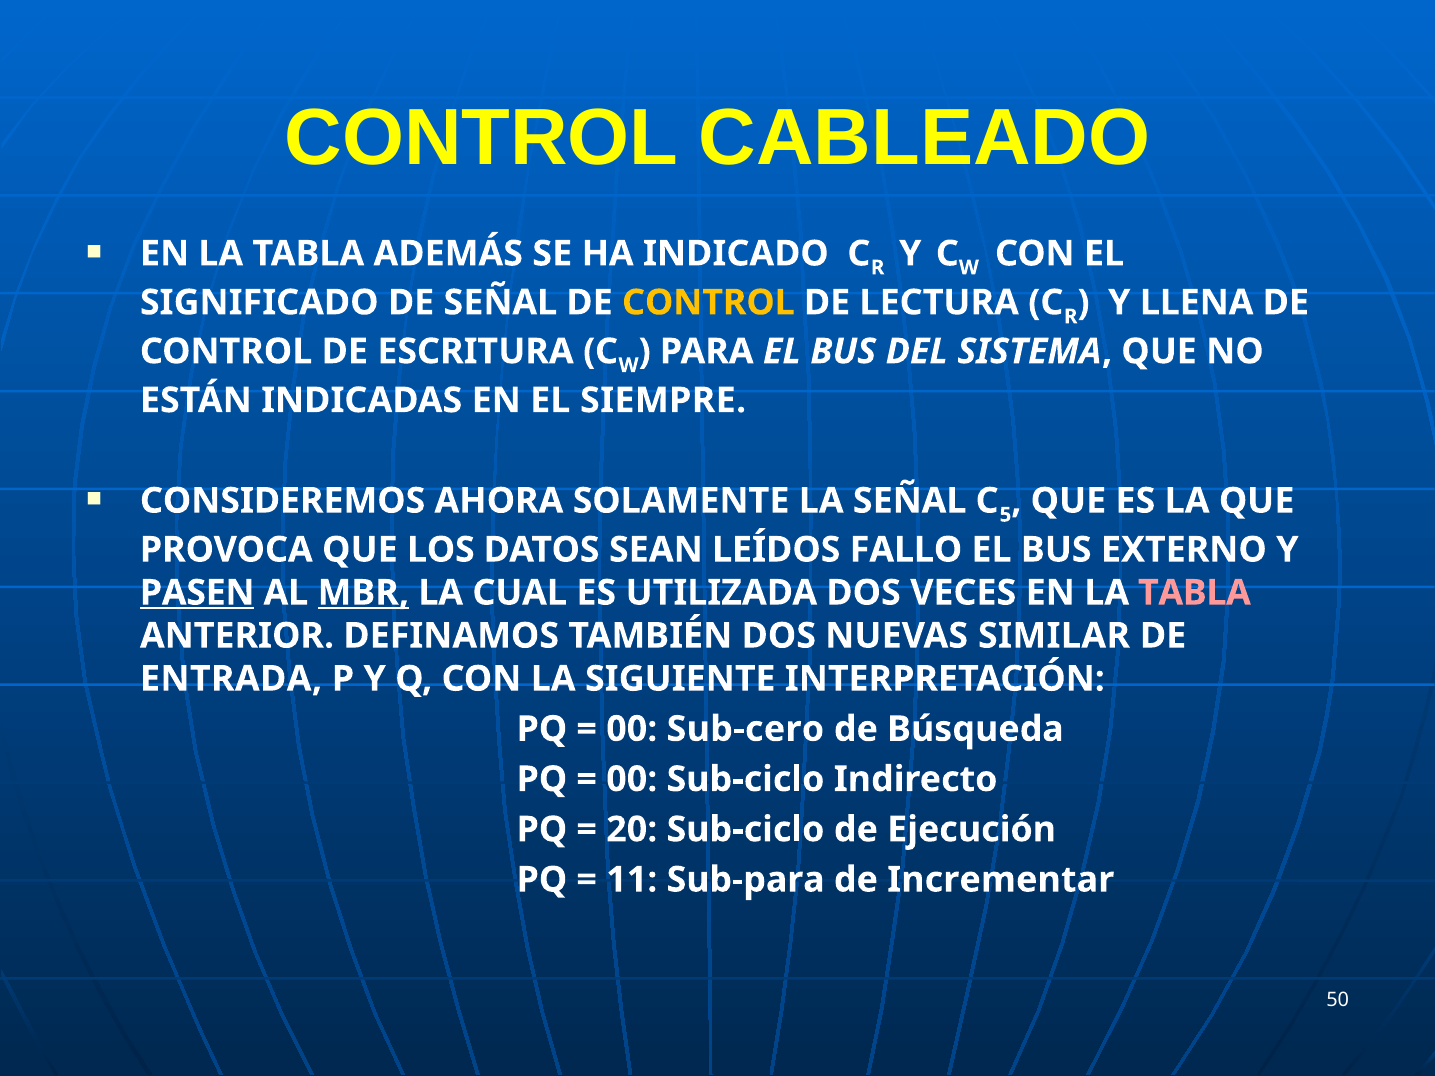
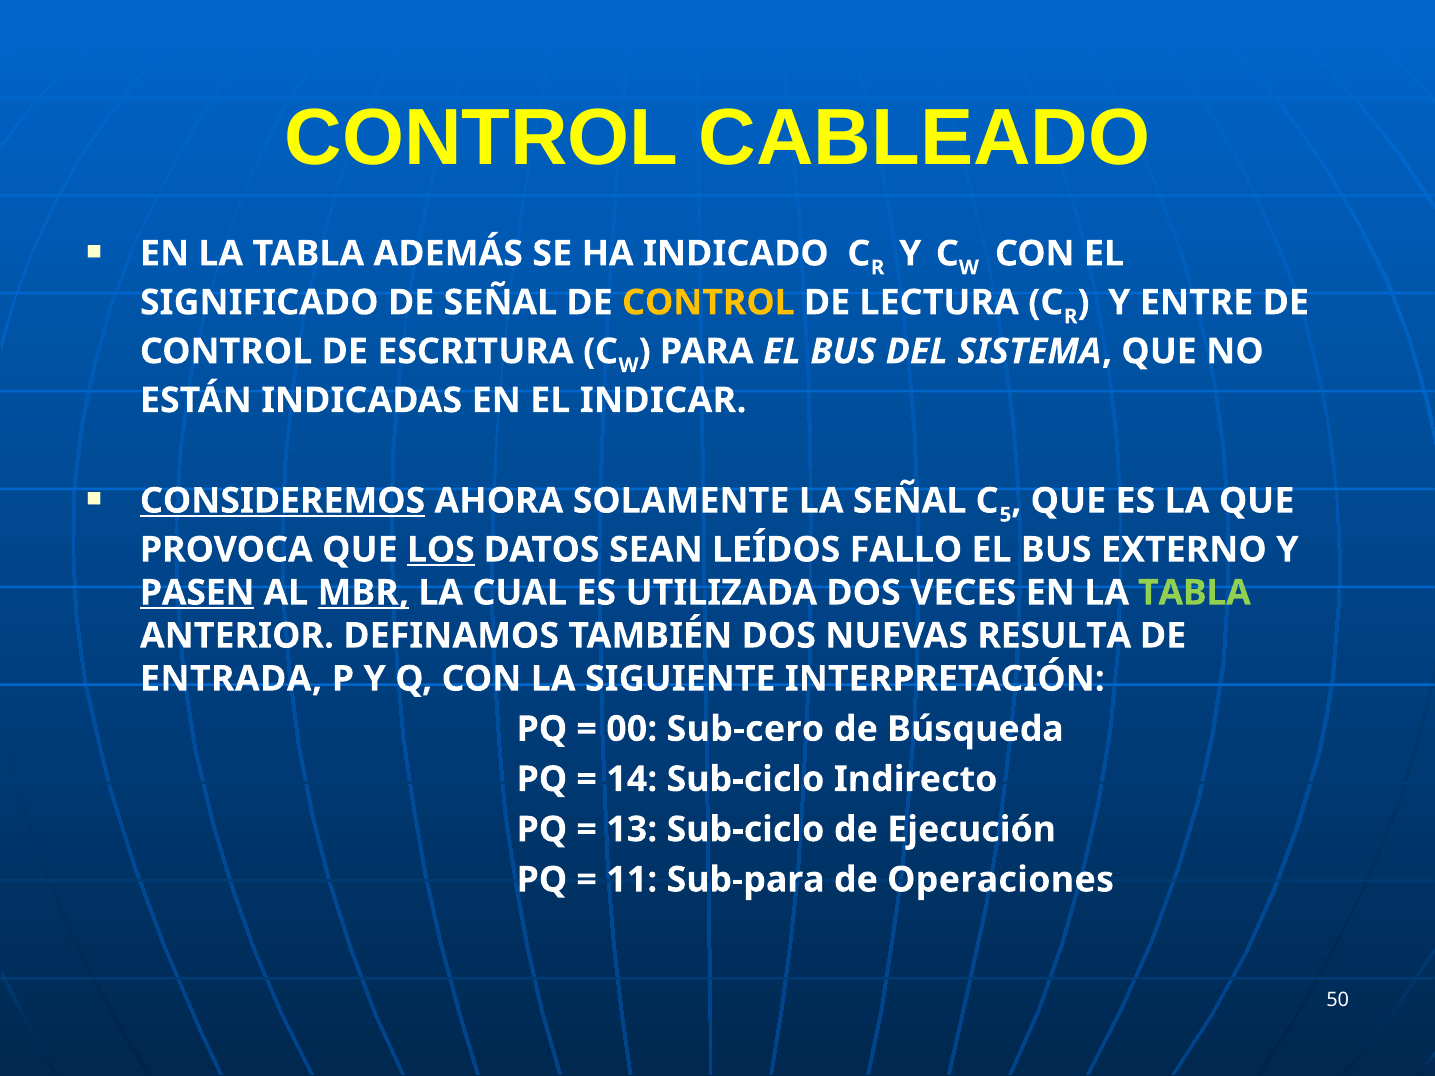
LLENA: LLENA -> ENTRE
SIEMPRE: SIEMPRE -> INDICAR
CONSIDEREMOS underline: none -> present
LOS underline: none -> present
TABLA at (1194, 593) colour: pink -> light green
SIMILAR: SIMILAR -> RESULTA
00 at (632, 779): 00 -> 14
20: 20 -> 13
Incrementar: Incrementar -> Operaciones
